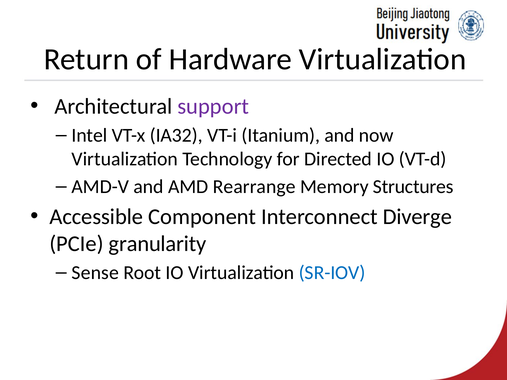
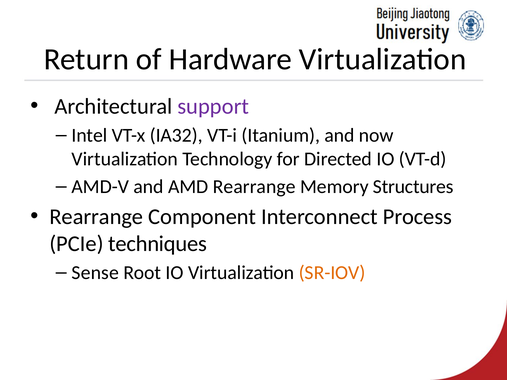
Accessible at (96, 217): Accessible -> Rearrange
Diverge: Diverge -> Process
granularity: granularity -> techniques
SR-IOV colour: blue -> orange
